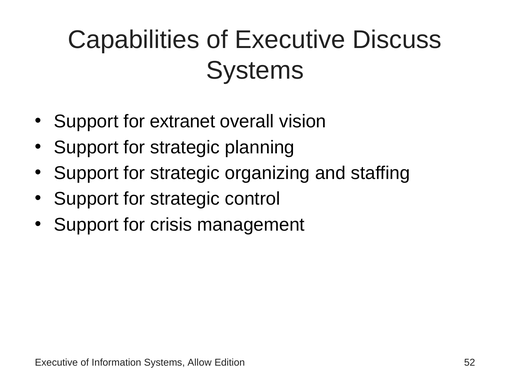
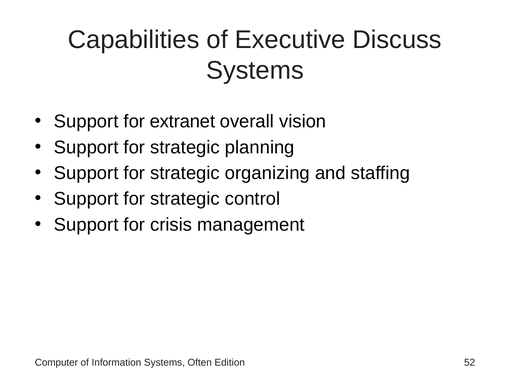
Executive at (56, 362): Executive -> Computer
Allow: Allow -> Often
